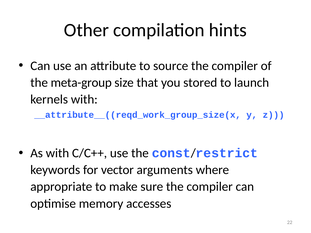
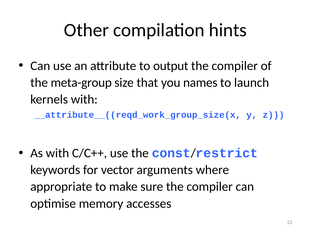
source: source -> output
stored: stored -> names
